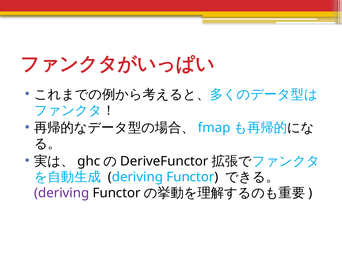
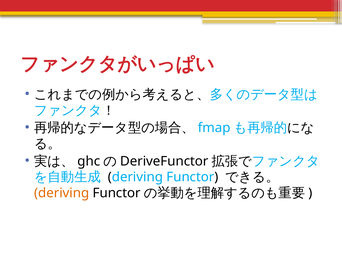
deriving at (62, 193) colour: purple -> orange
